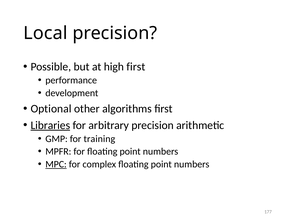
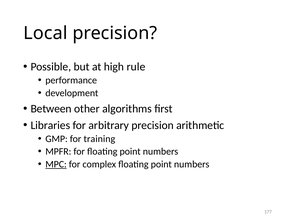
high first: first -> rule
Optional: Optional -> Between
Libraries underline: present -> none
